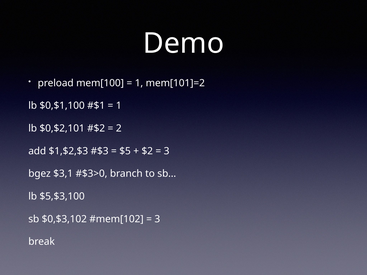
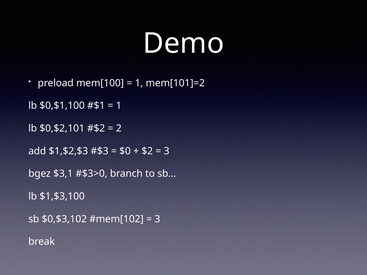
$5: $5 -> $0
$5,$3,100: $5,$3,100 -> $1,$3,100
